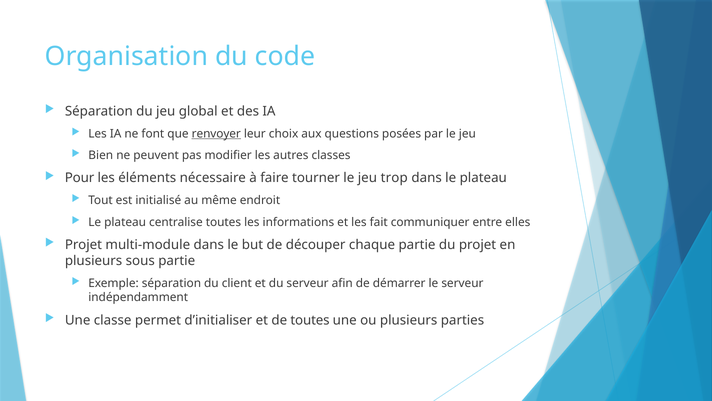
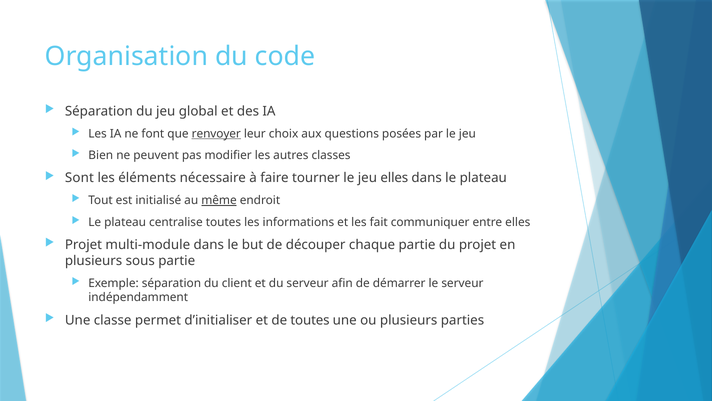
Pour: Pour -> Sont
jeu trop: trop -> elles
même underline: none -> present
